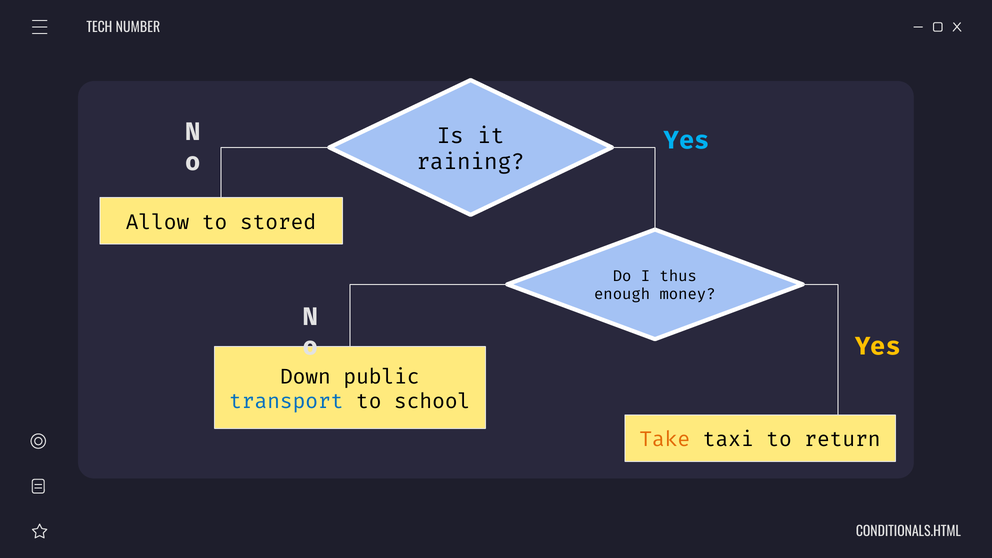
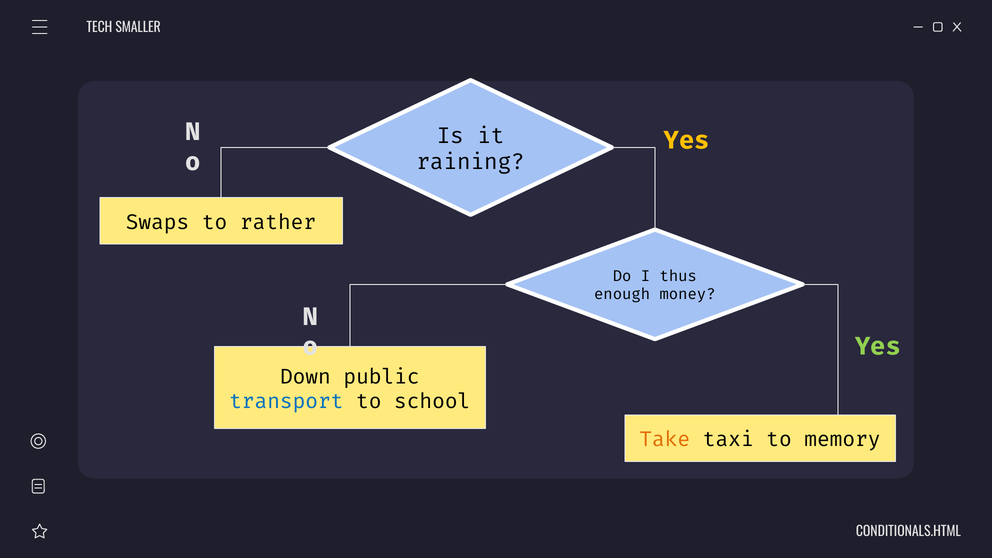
NUMBER: NUMBER -> SMALLER
Yes at (687, 141) colour: light blue -> yellow
Allow: Allow -> Swaps
stored: stored -> rather
Yes at (878, 346) colour: yellow -> light green
return: return -> memory
